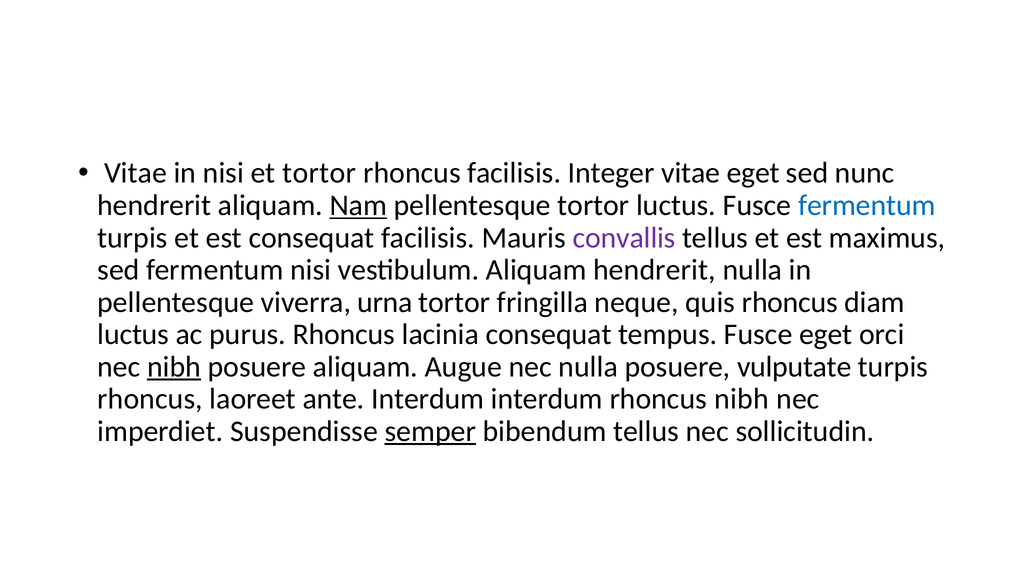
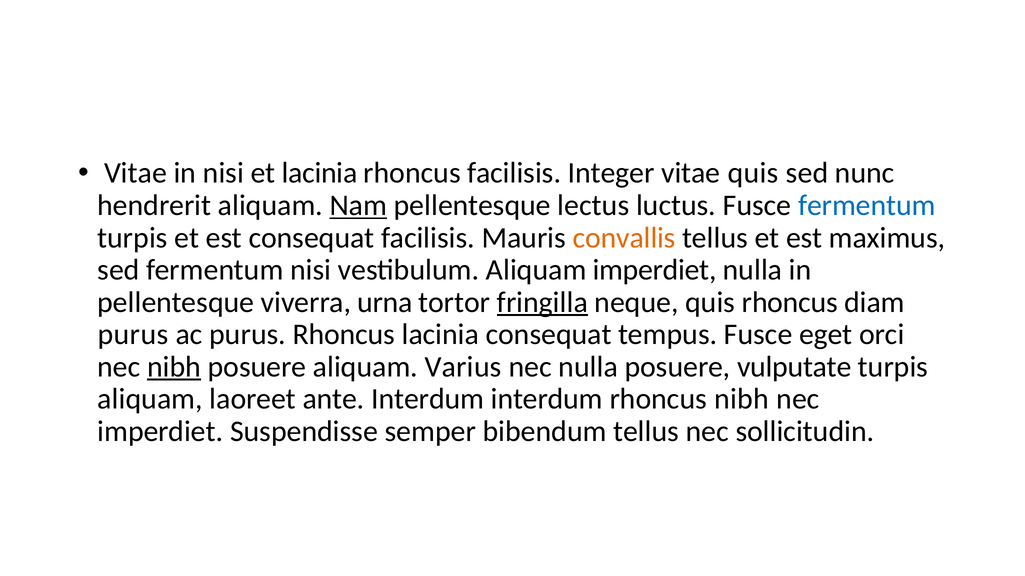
et tortor: tortor -> lacinia
vitae eget: eget -> quis
pellentesque tortor: tortor -> lectus
convallis colour: purple -> orange
Aliquam hendrerit: hendrerit -> imperdiet
fringilla underline: none -> present
luctus at (133, 335): luctus -> purus
Augue: Augue -> Varius
rhoncus at (150, 399): rhoncus -> aliquam
semper underline: present -> none
